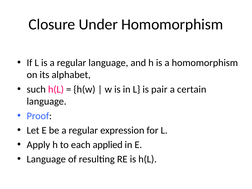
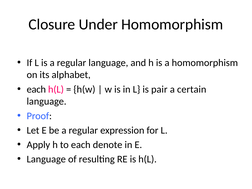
such at (36, 89): such -> each
applied: applied -> denote
